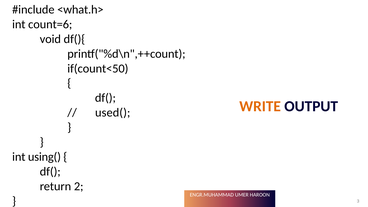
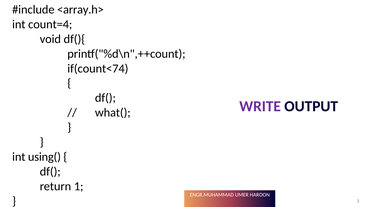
<what.h>: <what.h> -> <array.h>
count=6: count=6 -> count=4
if(count<50: if(count<50 -> if(count<74
WRITE colour: orange -> purple
used(: used( -> what(
2: 2 -> 1
